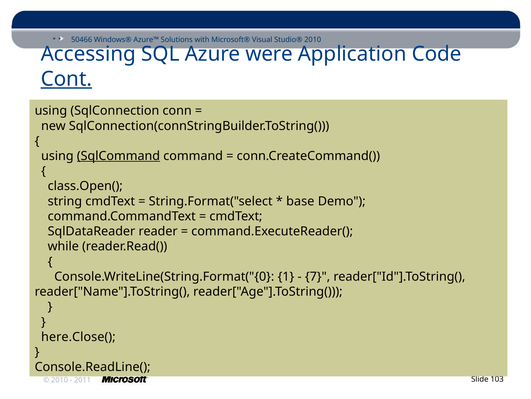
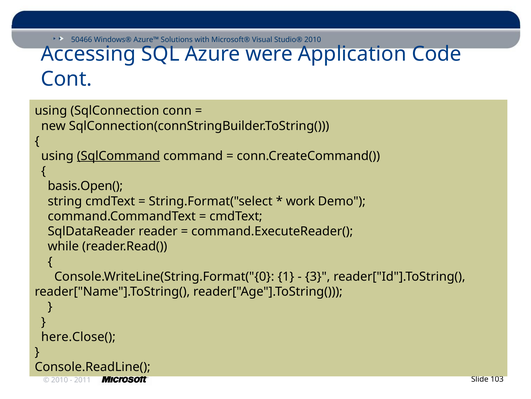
Cont underline: present -> none
class.Open(: class.Open( -> basis.Open(
base: base -> work
7: 7 -> 3
